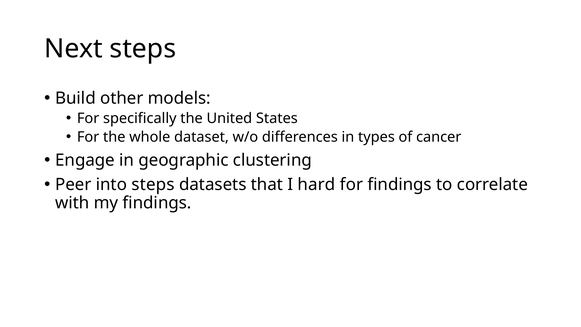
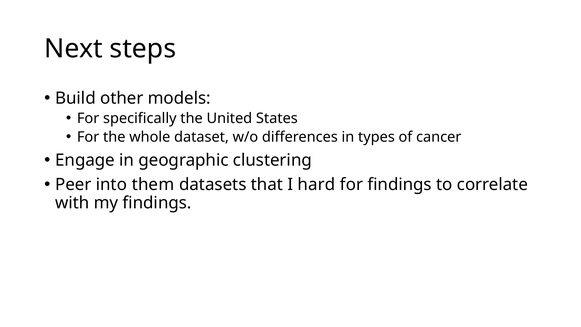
into steps: steps -> them
